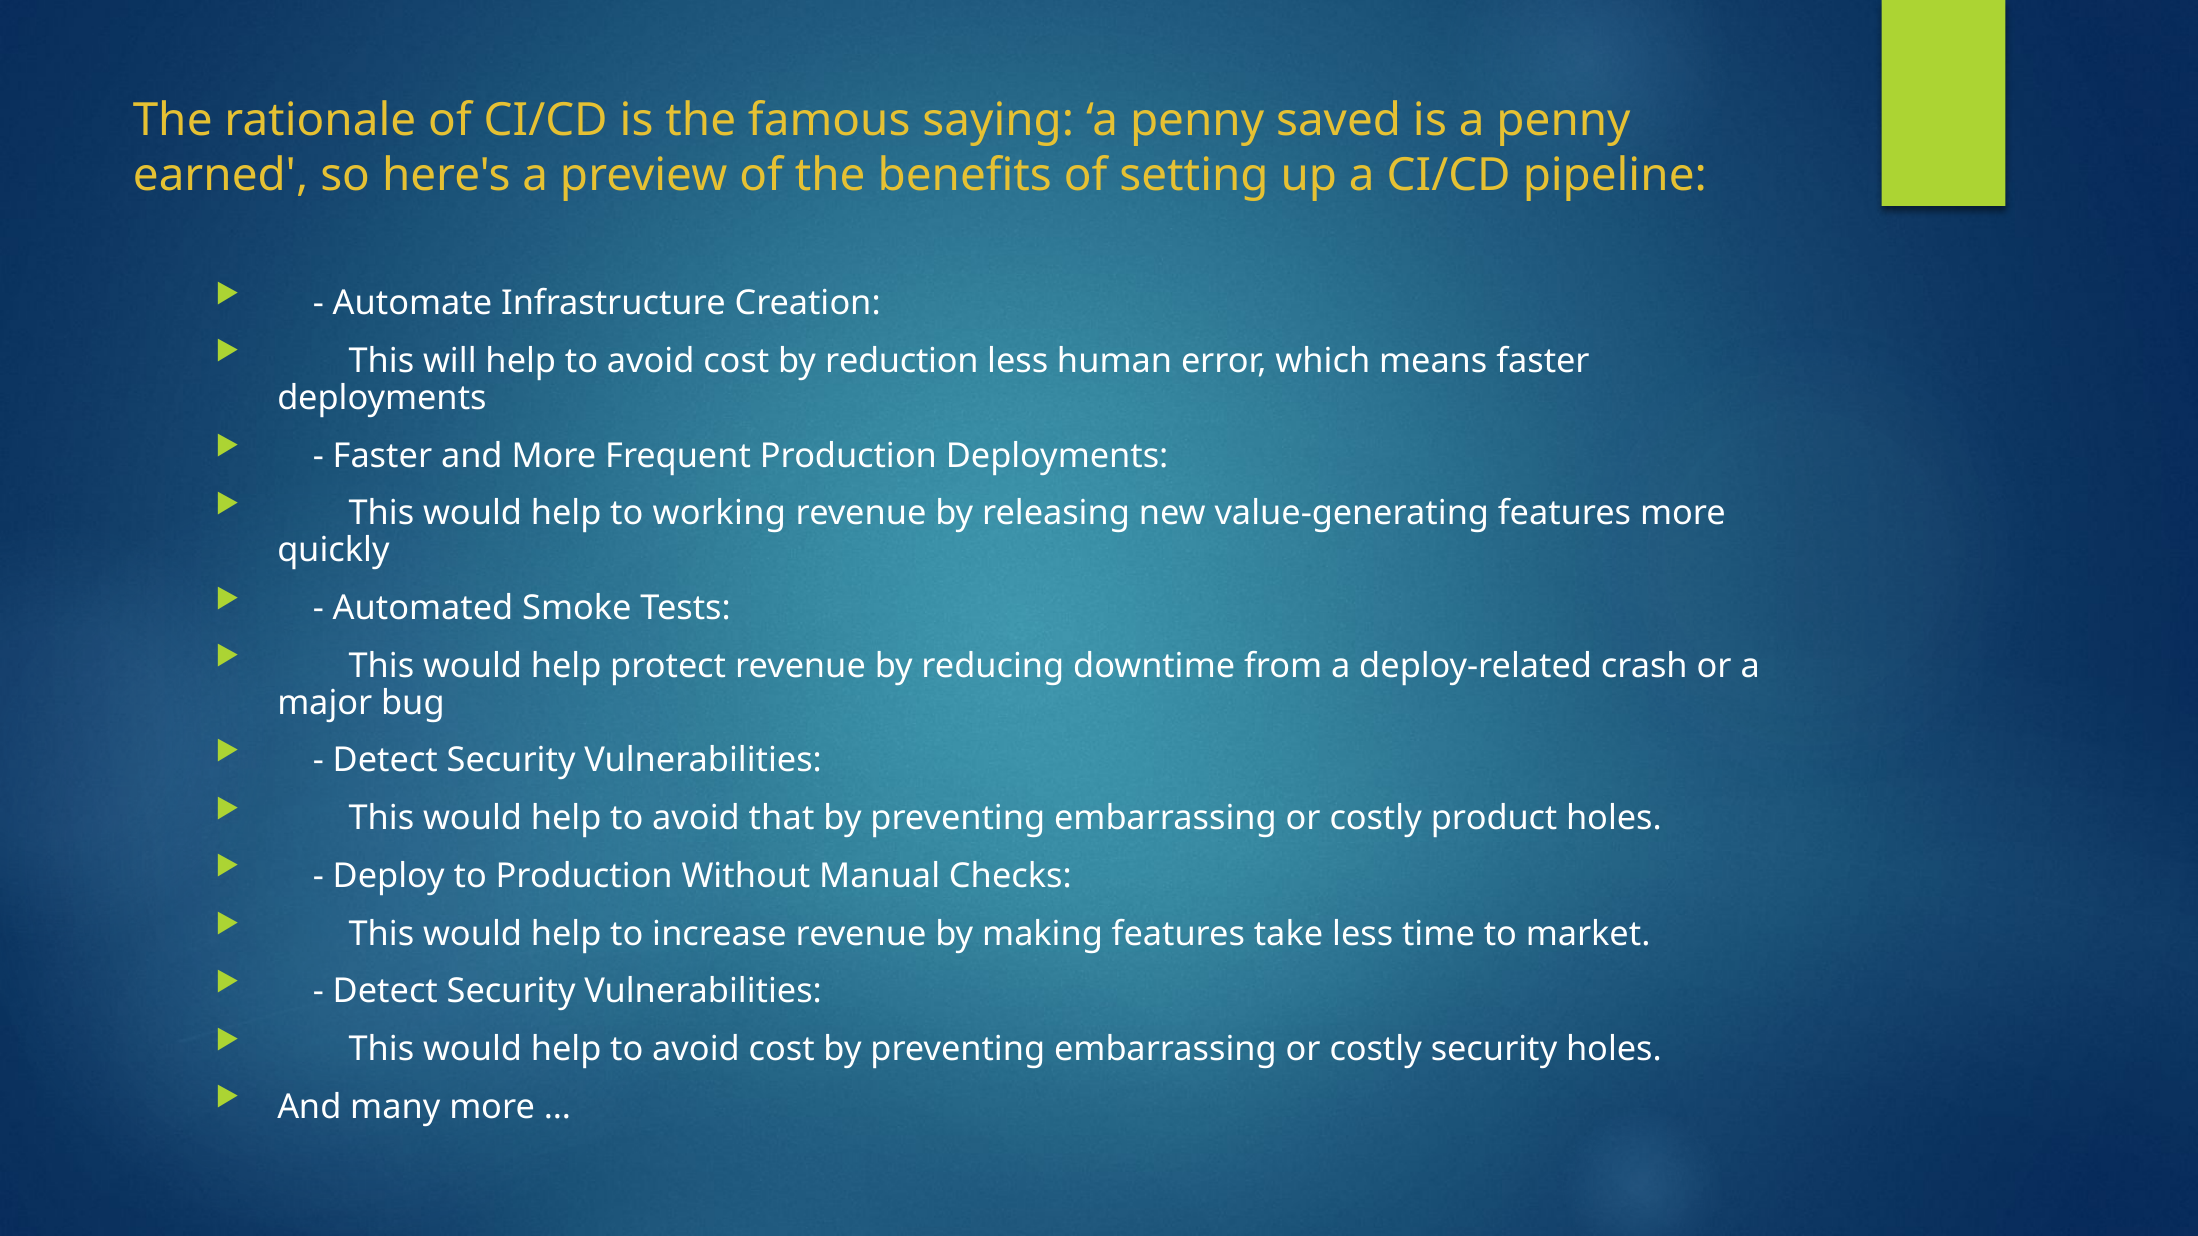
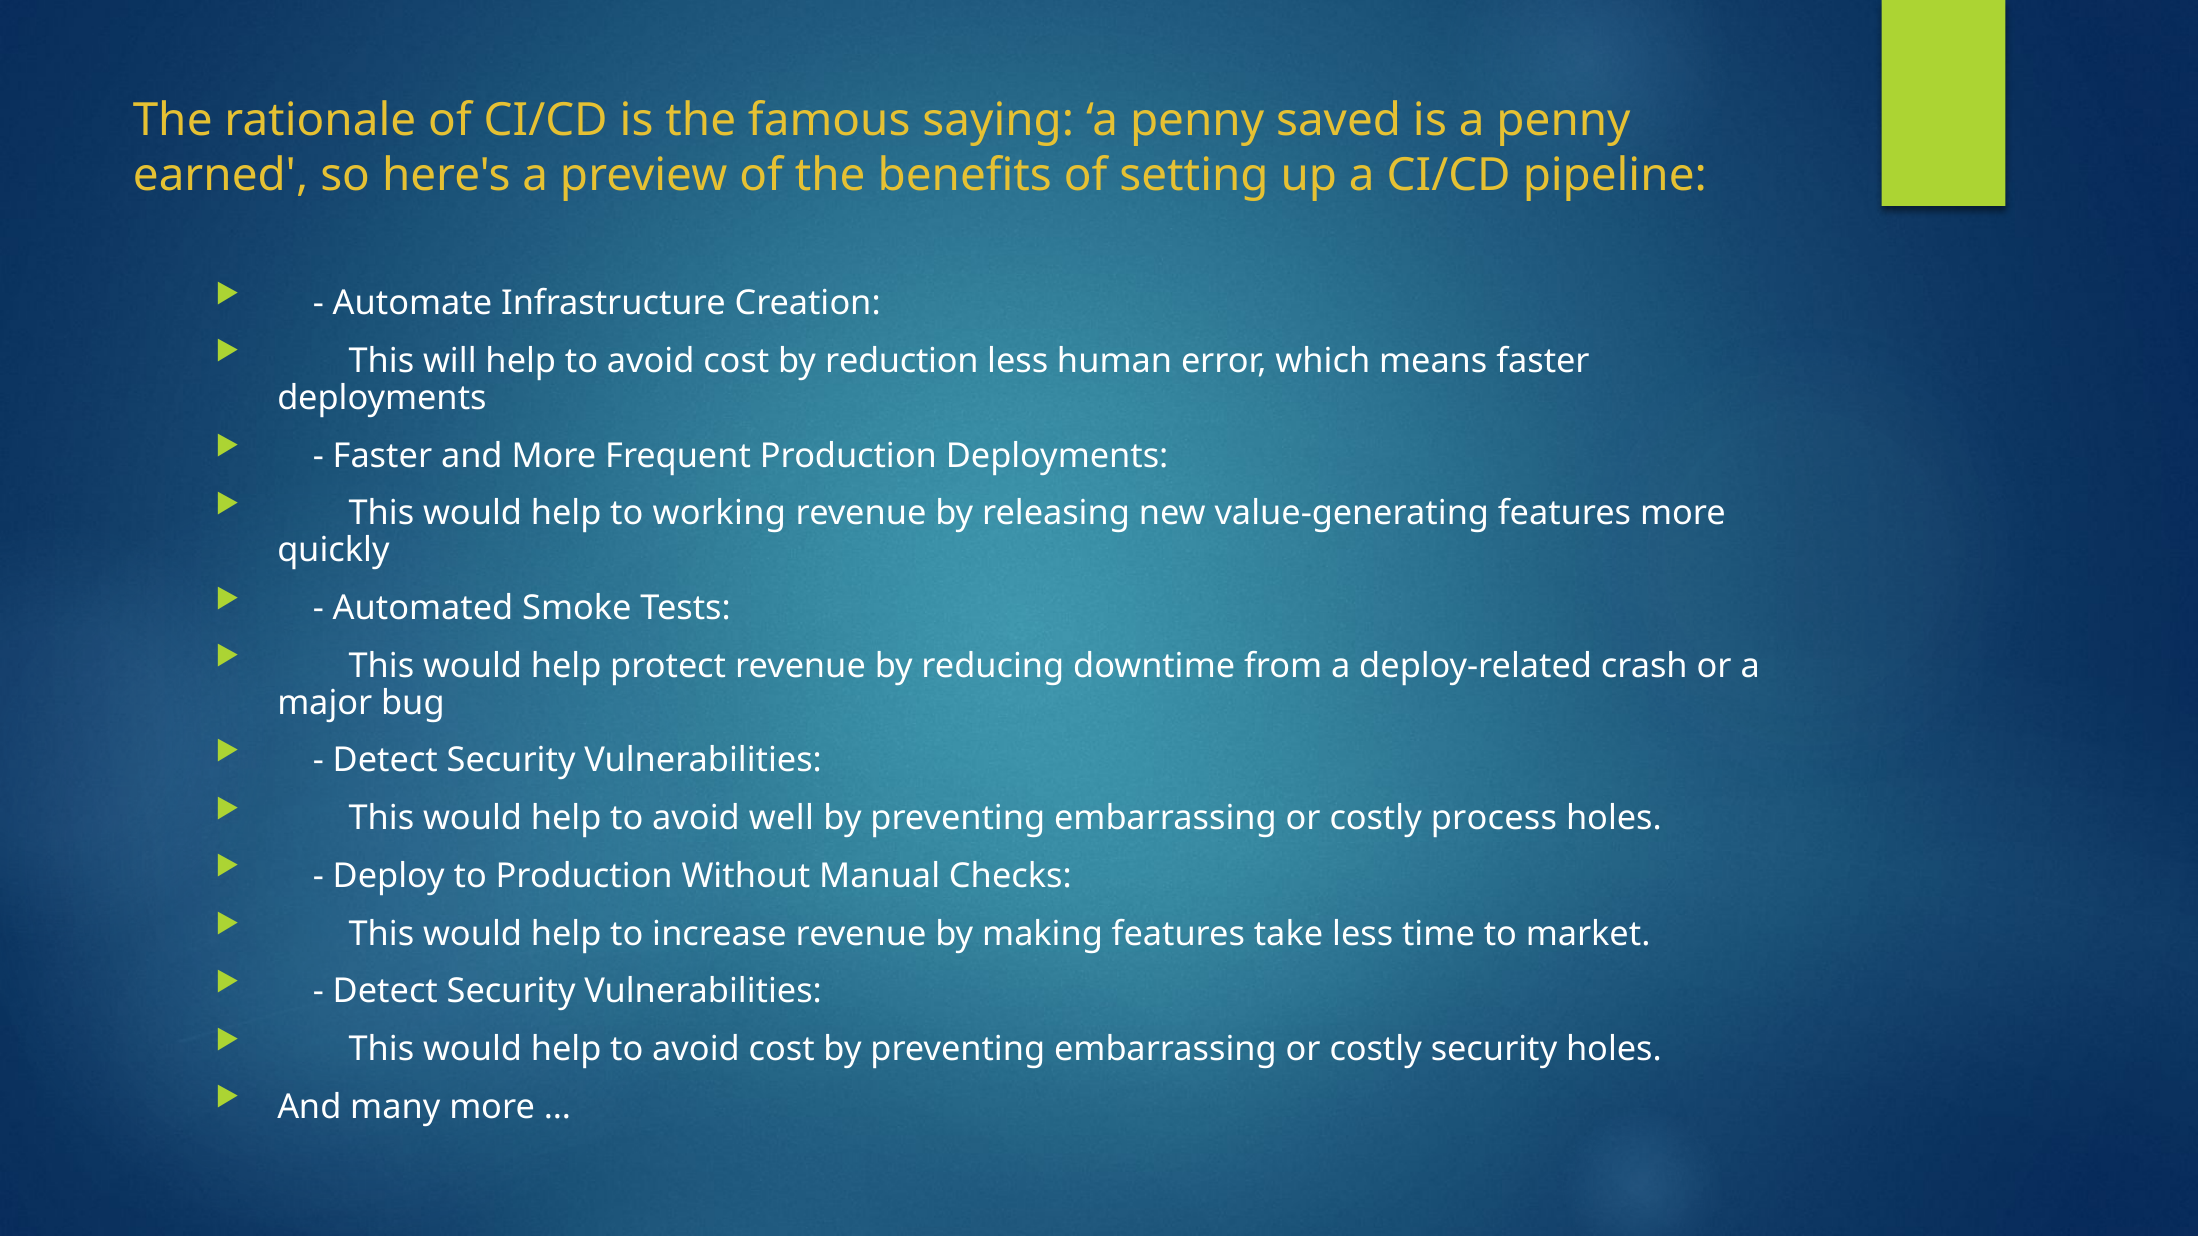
that: that -> well
product: product -> process
